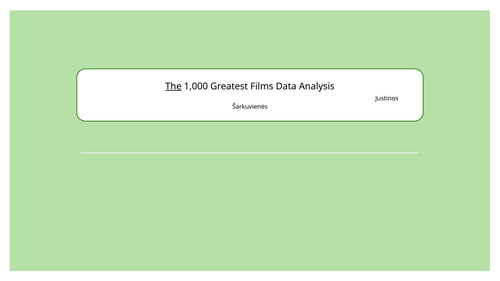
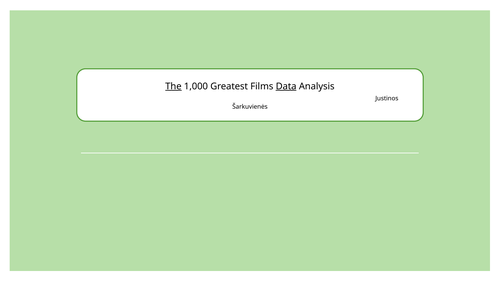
Data underline: none -> present
